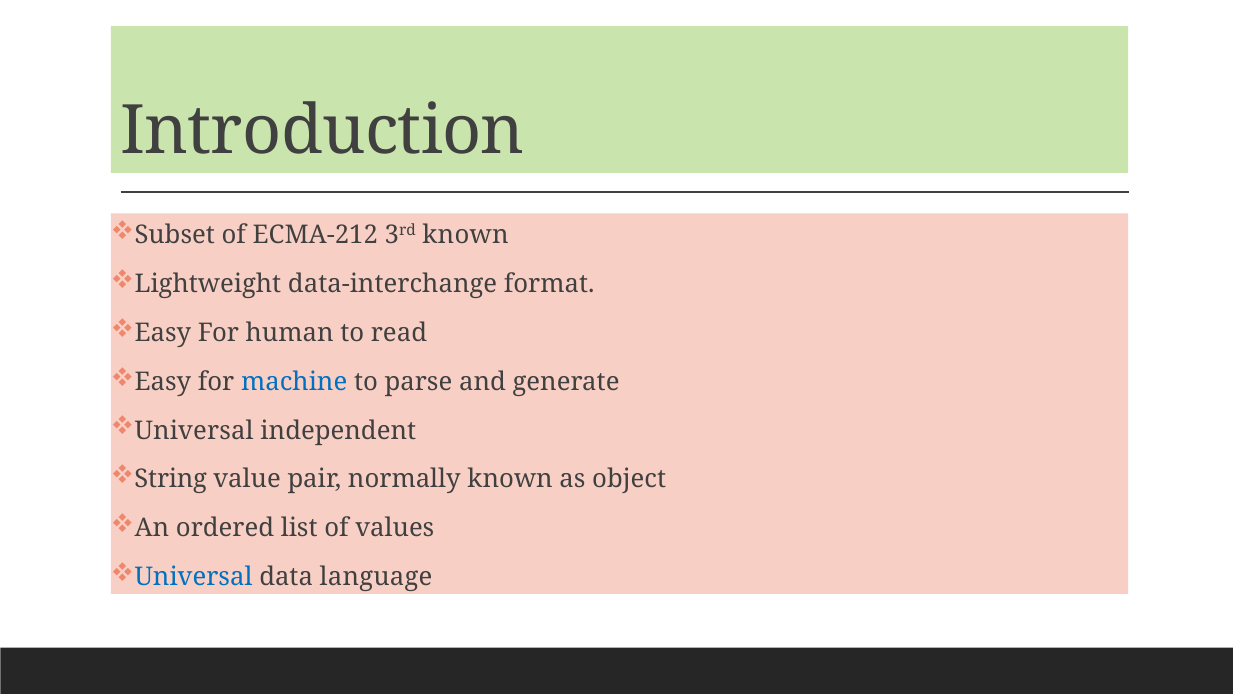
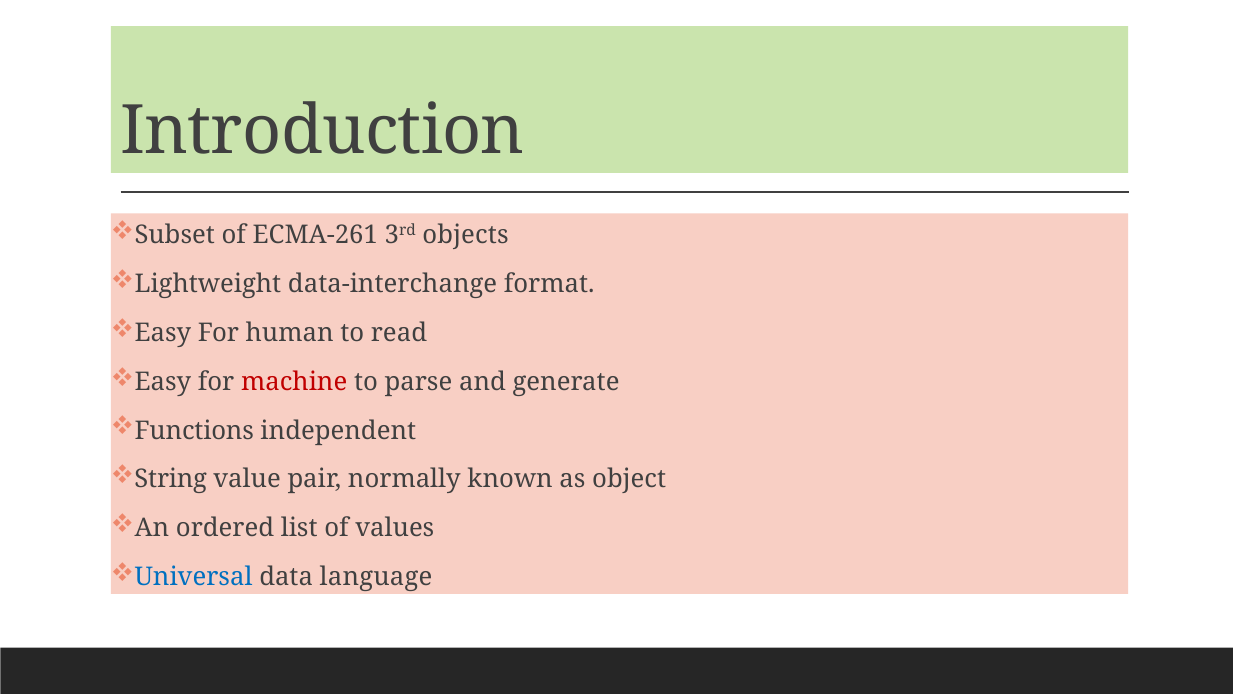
ECMA-212: ECMA-212 -> ECMA-261
3rd known: known -> objects
machine colour: blue -> red
Universal at (194, 430): Universal -> Functions
